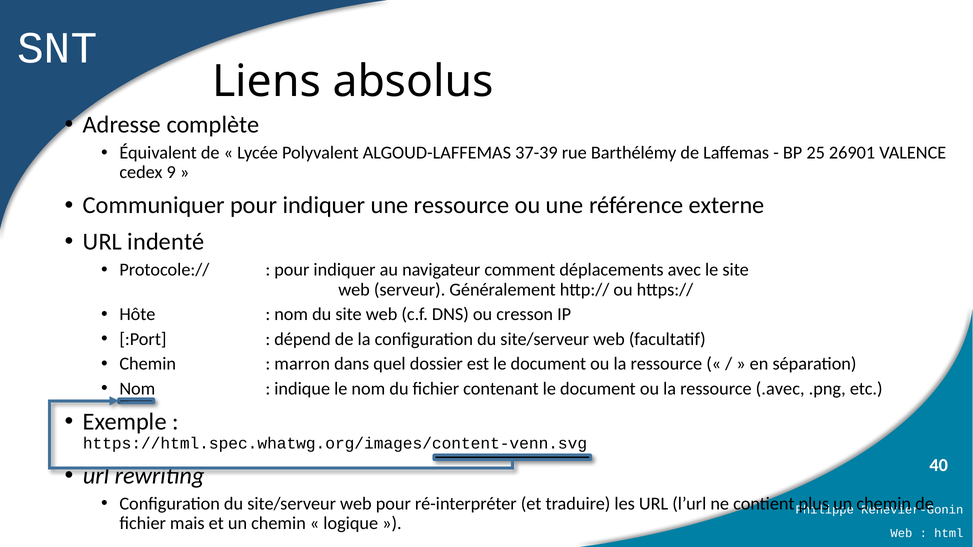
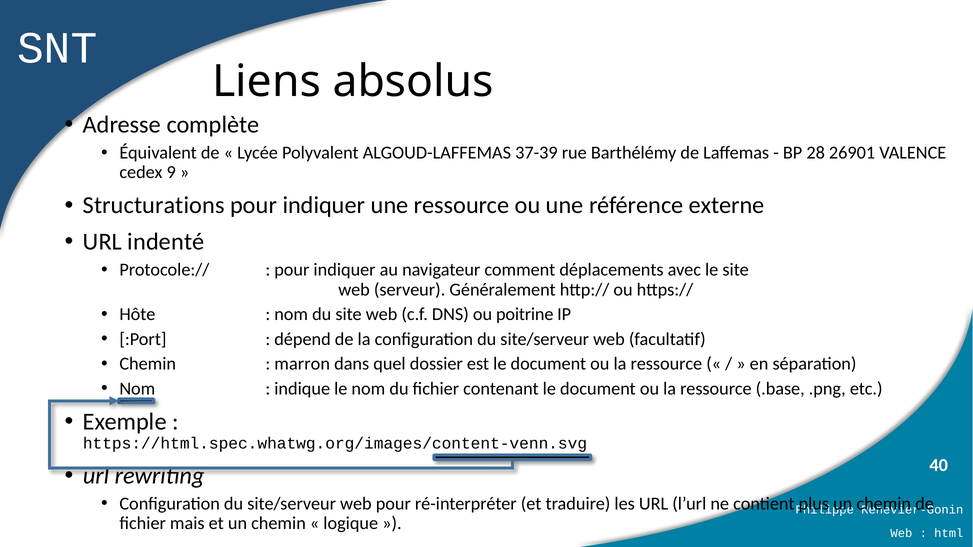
25: 25 -> 28
Communiquer: Communiquer -> Structurations
cresson: cresson -> poitrine
.avec: .avec -> .base
